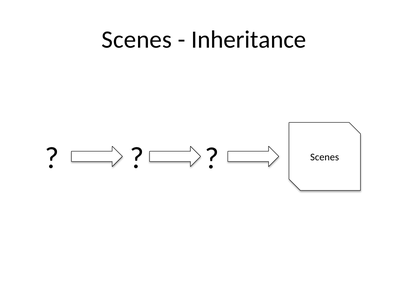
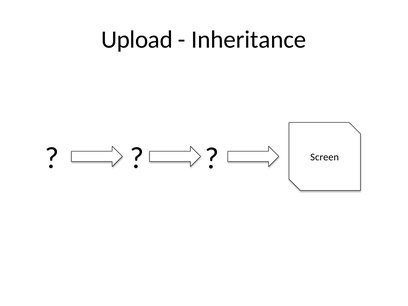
Scenes at (137, 39): Scenes -> Upload
Scenes at (325, 157): Scenes -> Screen
